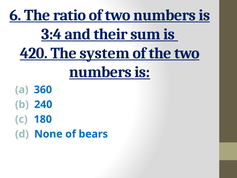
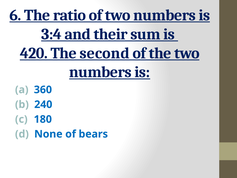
system: system -> second
